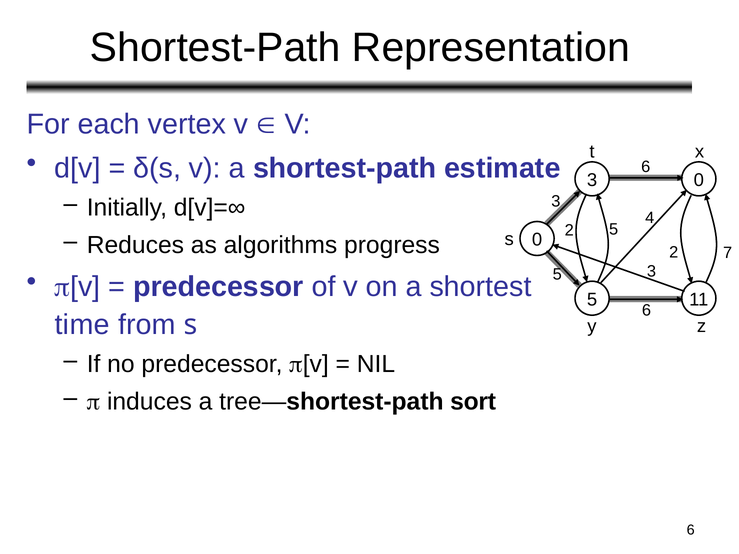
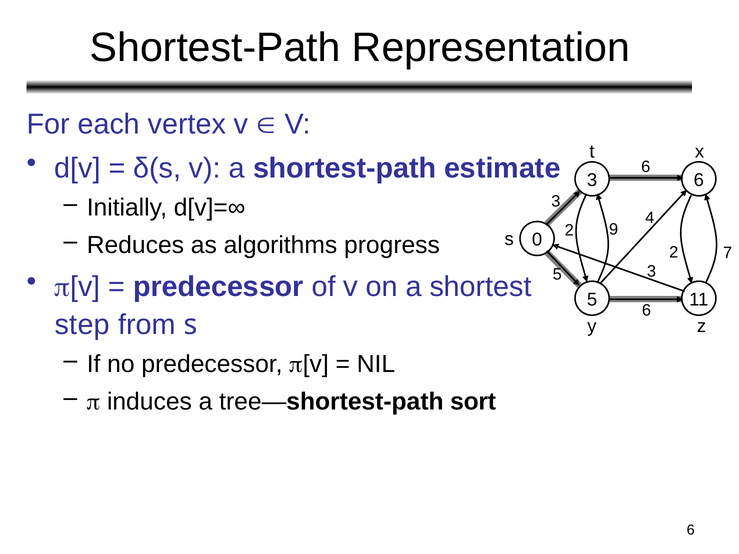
0 at (699, 180): 0 -> 6
2 5: 5 -> 9
time: time -> step
